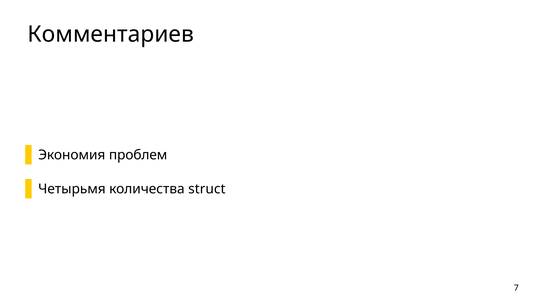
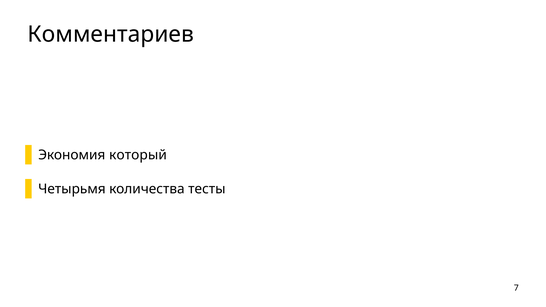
проблем: проблем -> который
struct: struct -> тесты
